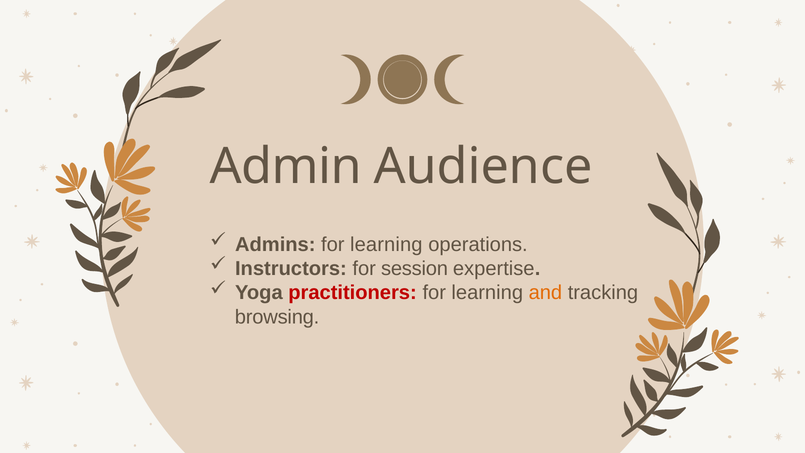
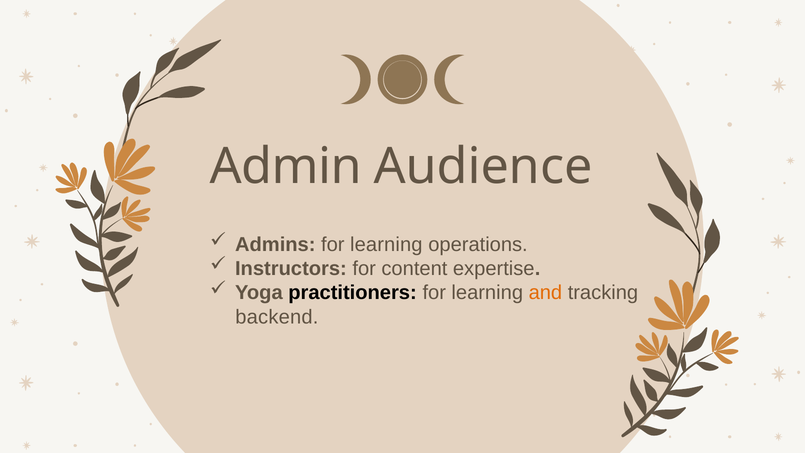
session: session -> content
practitioners colour: red -> black
browsing: browsing -> backend
